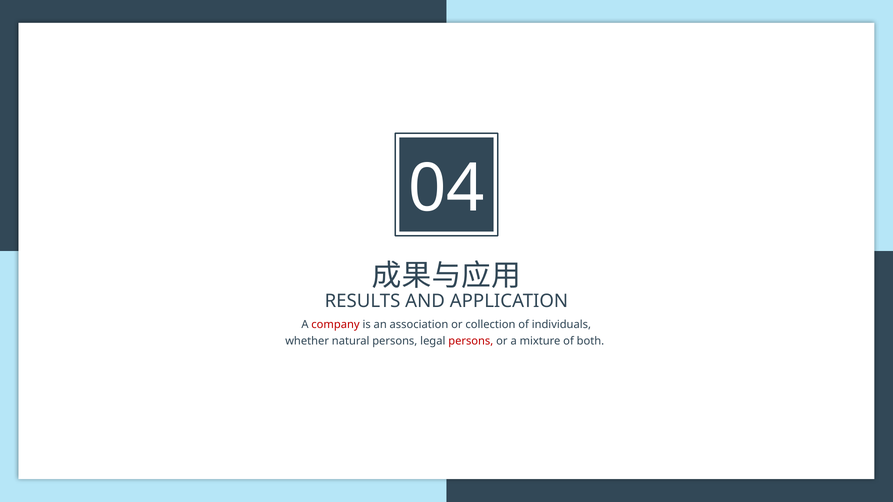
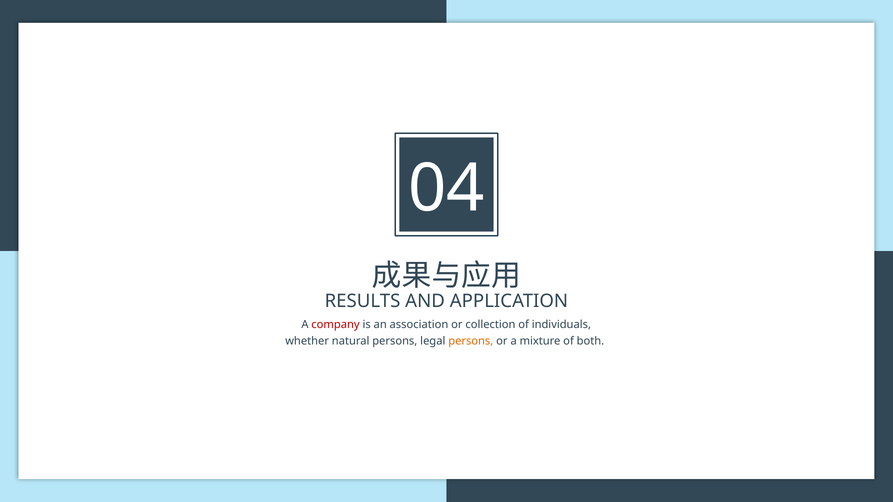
persons at (471, 341) colour: red -> orange
